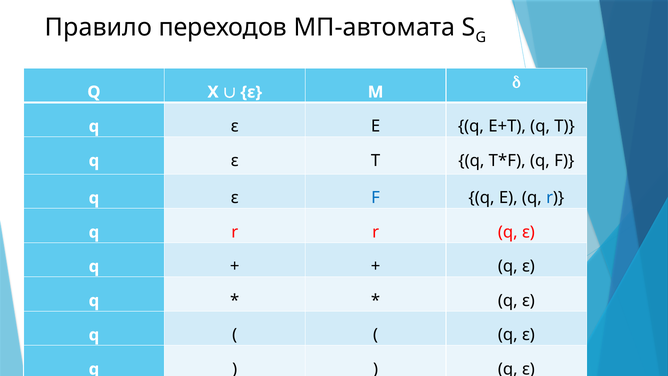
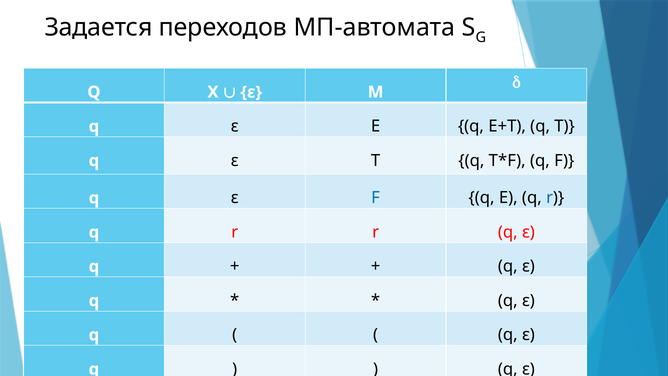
Правило: Правило -> Задается
